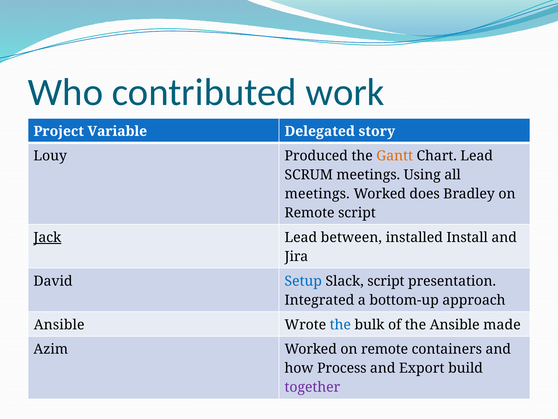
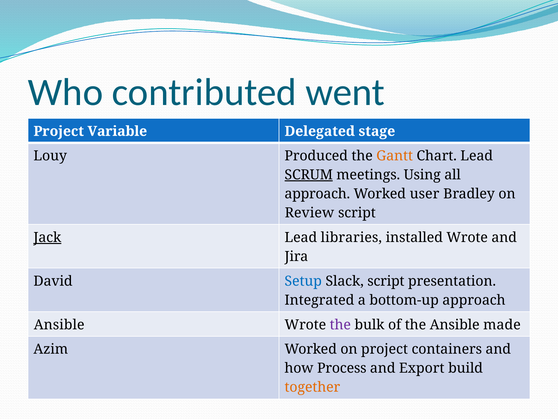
work: work -> went
story: story -> stage
SCRUM underline: none -> present
meetings at (317, 194): meetings -> approach
does: does -> user
Remote at (310, 213): Remote -> Review
between: between -> libraries
installed Install: Install -> Wrote
the at (340, 324) colour: blue -> purple
Worked on remote: remote -> project
together colour: purple -> orange
